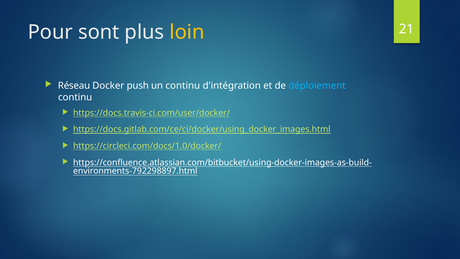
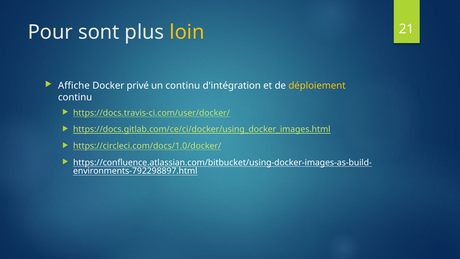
Réseau: Réseau -> Affiche
push: push -> privé
déploiement colour: light blue -> yellow
